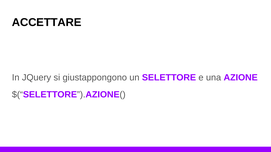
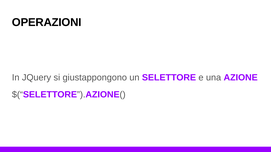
ACCETTARE: ACCETTARE -> OPERAZIONI
